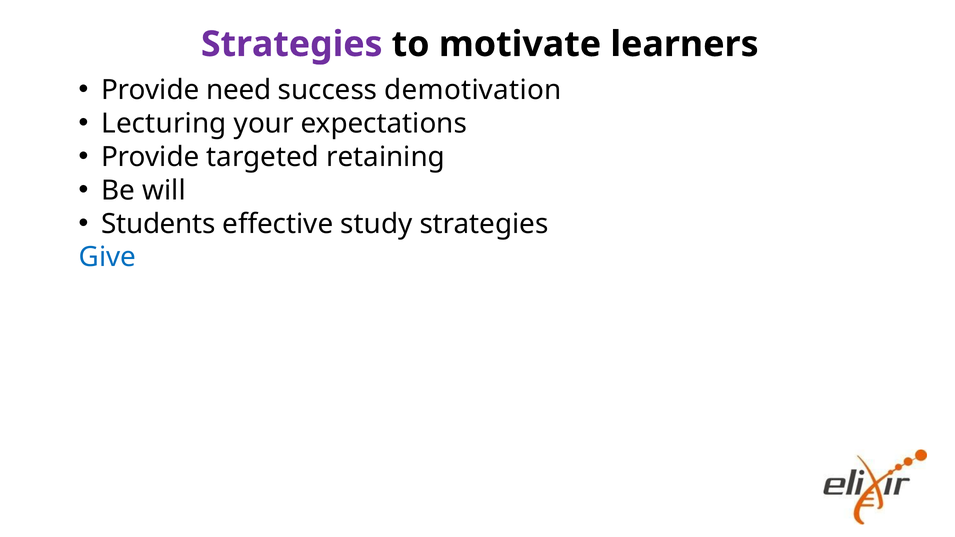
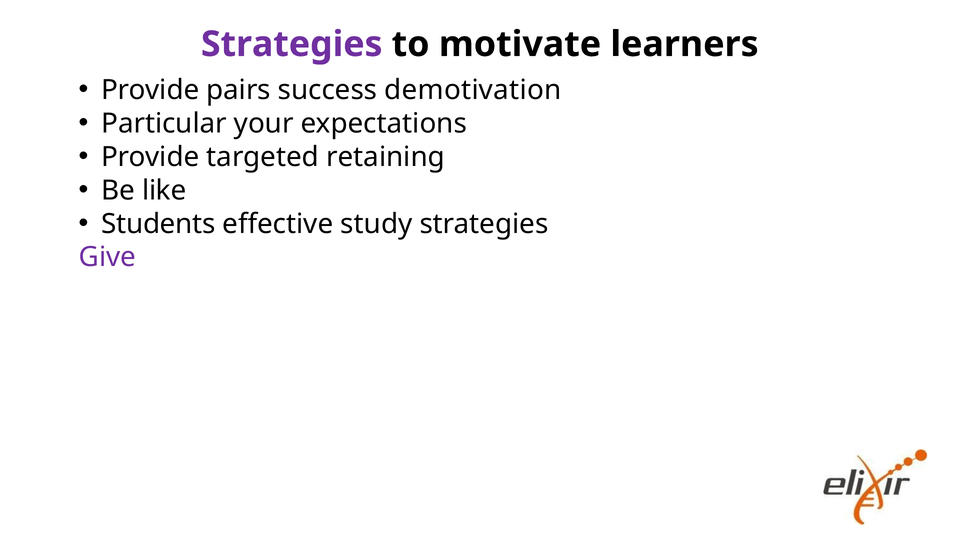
need: need -> pairs
Lecturing: Lecturing -> Particular
will: will -> like
Give colour: blue -> purple
